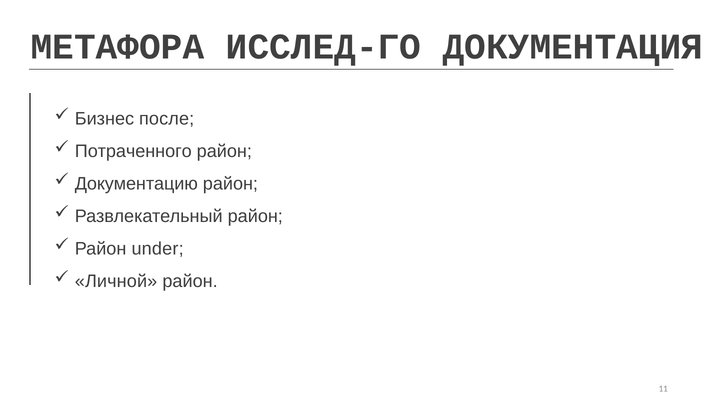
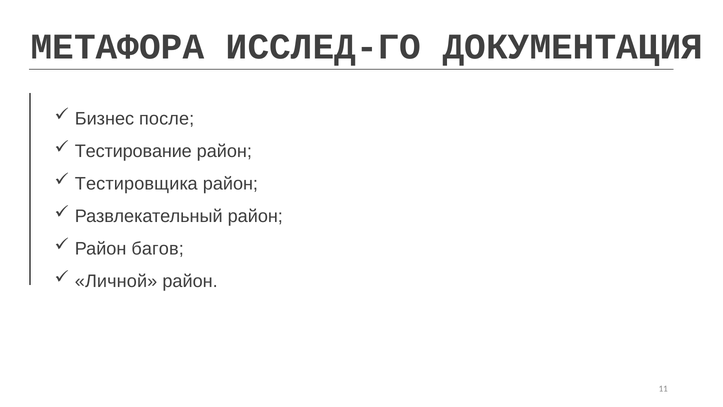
Потраченного: Потраченного -> Тестирование
Документацию: Документацию -> Тестировщика
under: under -> багов
